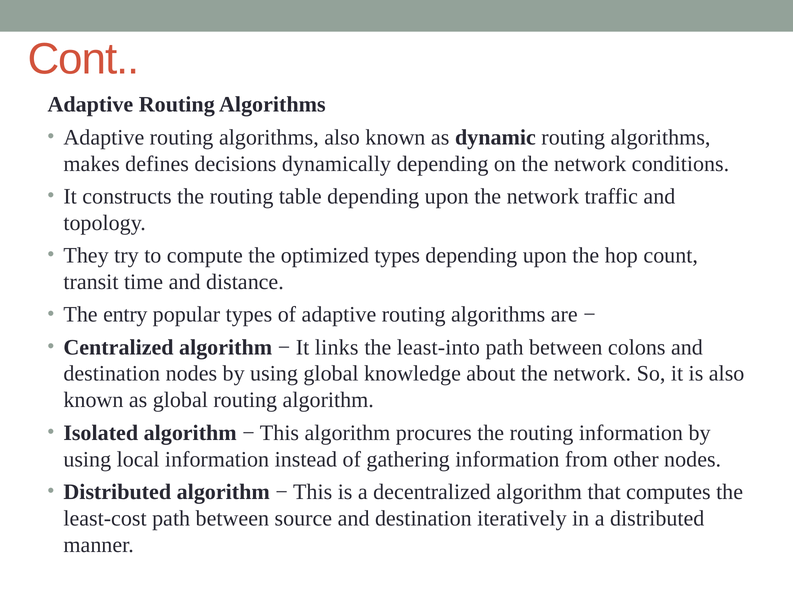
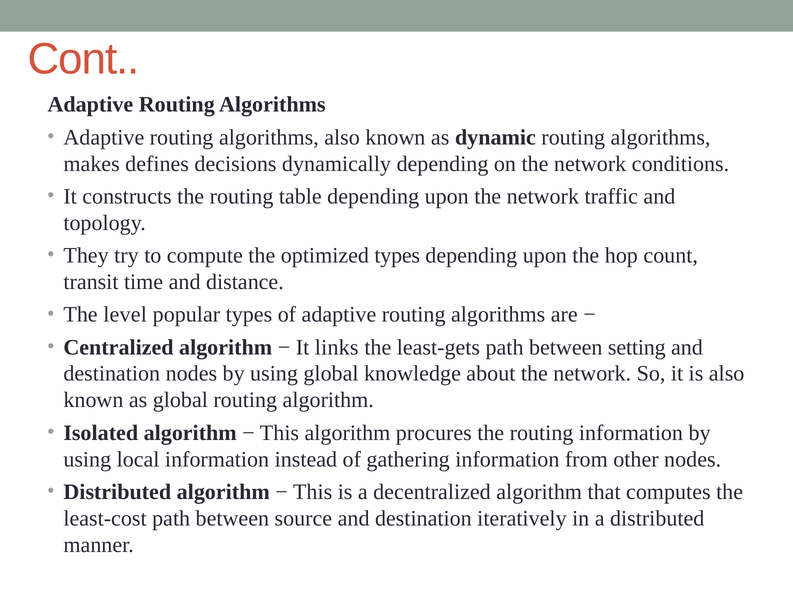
entry: entry -> level
least-into: least-into -> least-gets
colons: colons -> setting
